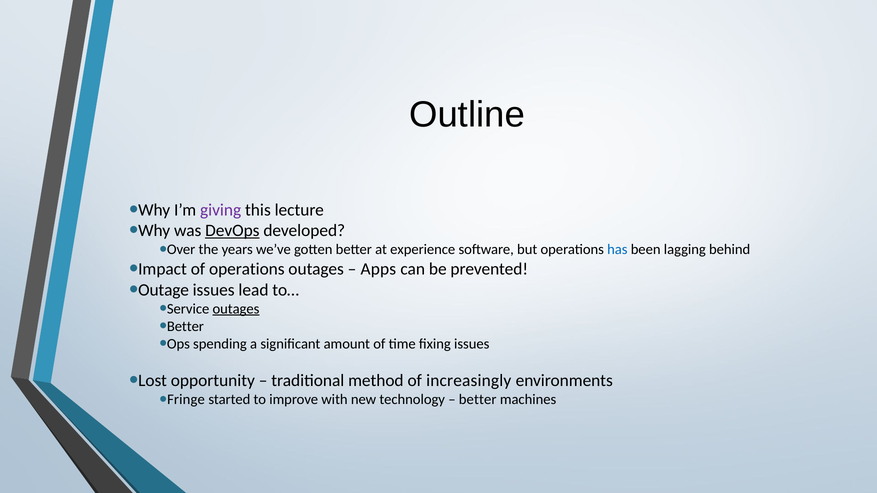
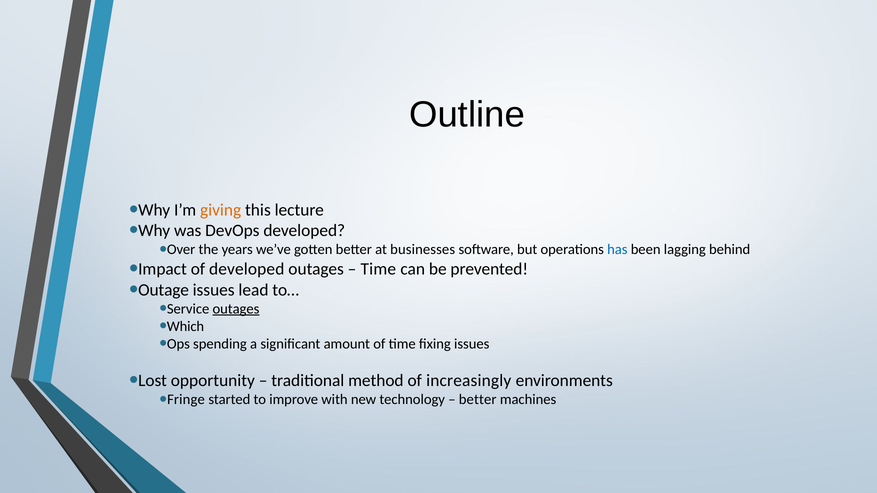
giving colour: purple -> orange
DevOps underline: present -> none
experience: experience -> businesses
of operations: operations -> developed
Apps at (378, 269): Apps -> Time
Better at (185, 327): Better -> Which
